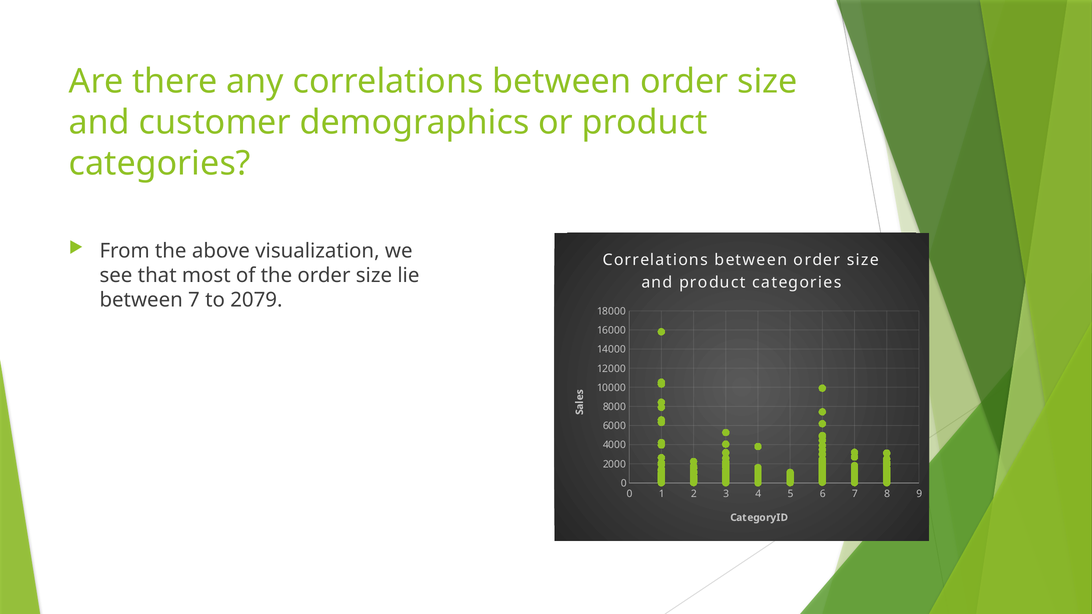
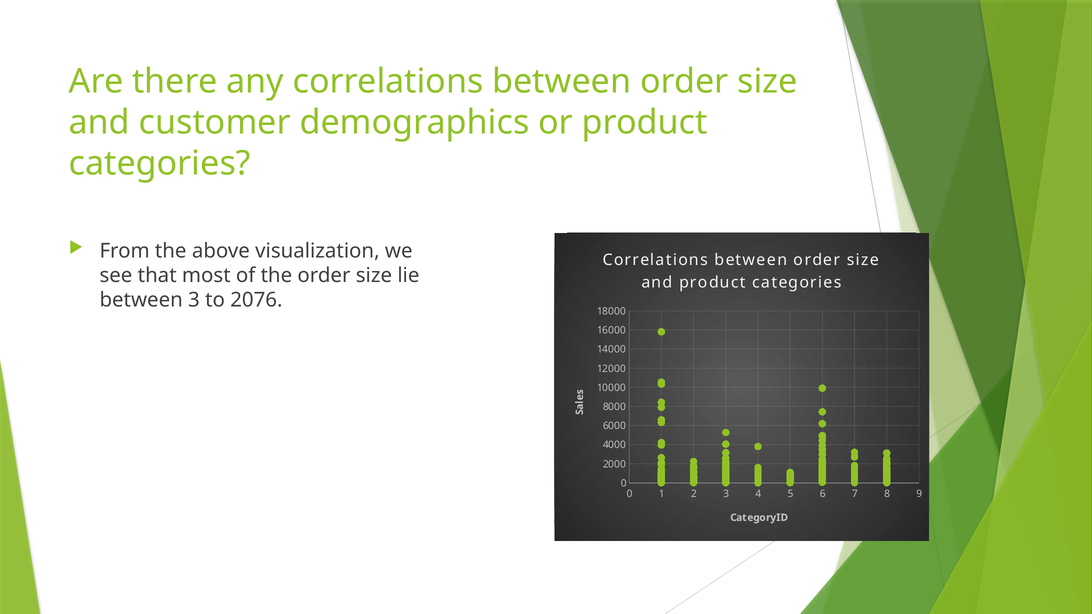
between 7: 7 -> 3
2079: 2079 -> 2076
